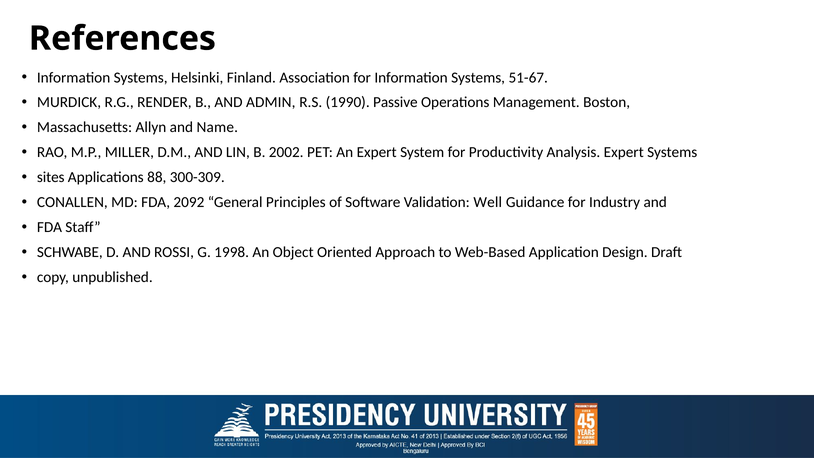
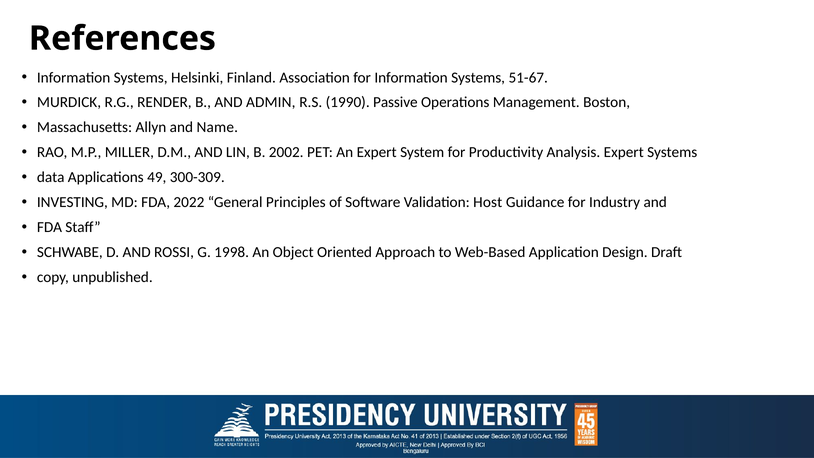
sites: sites -> data
88: 88 -> 49
CONALLEN: CONALLEN -> INVESTING
2092: 2092 -> 2022
Well: Well -> Host
